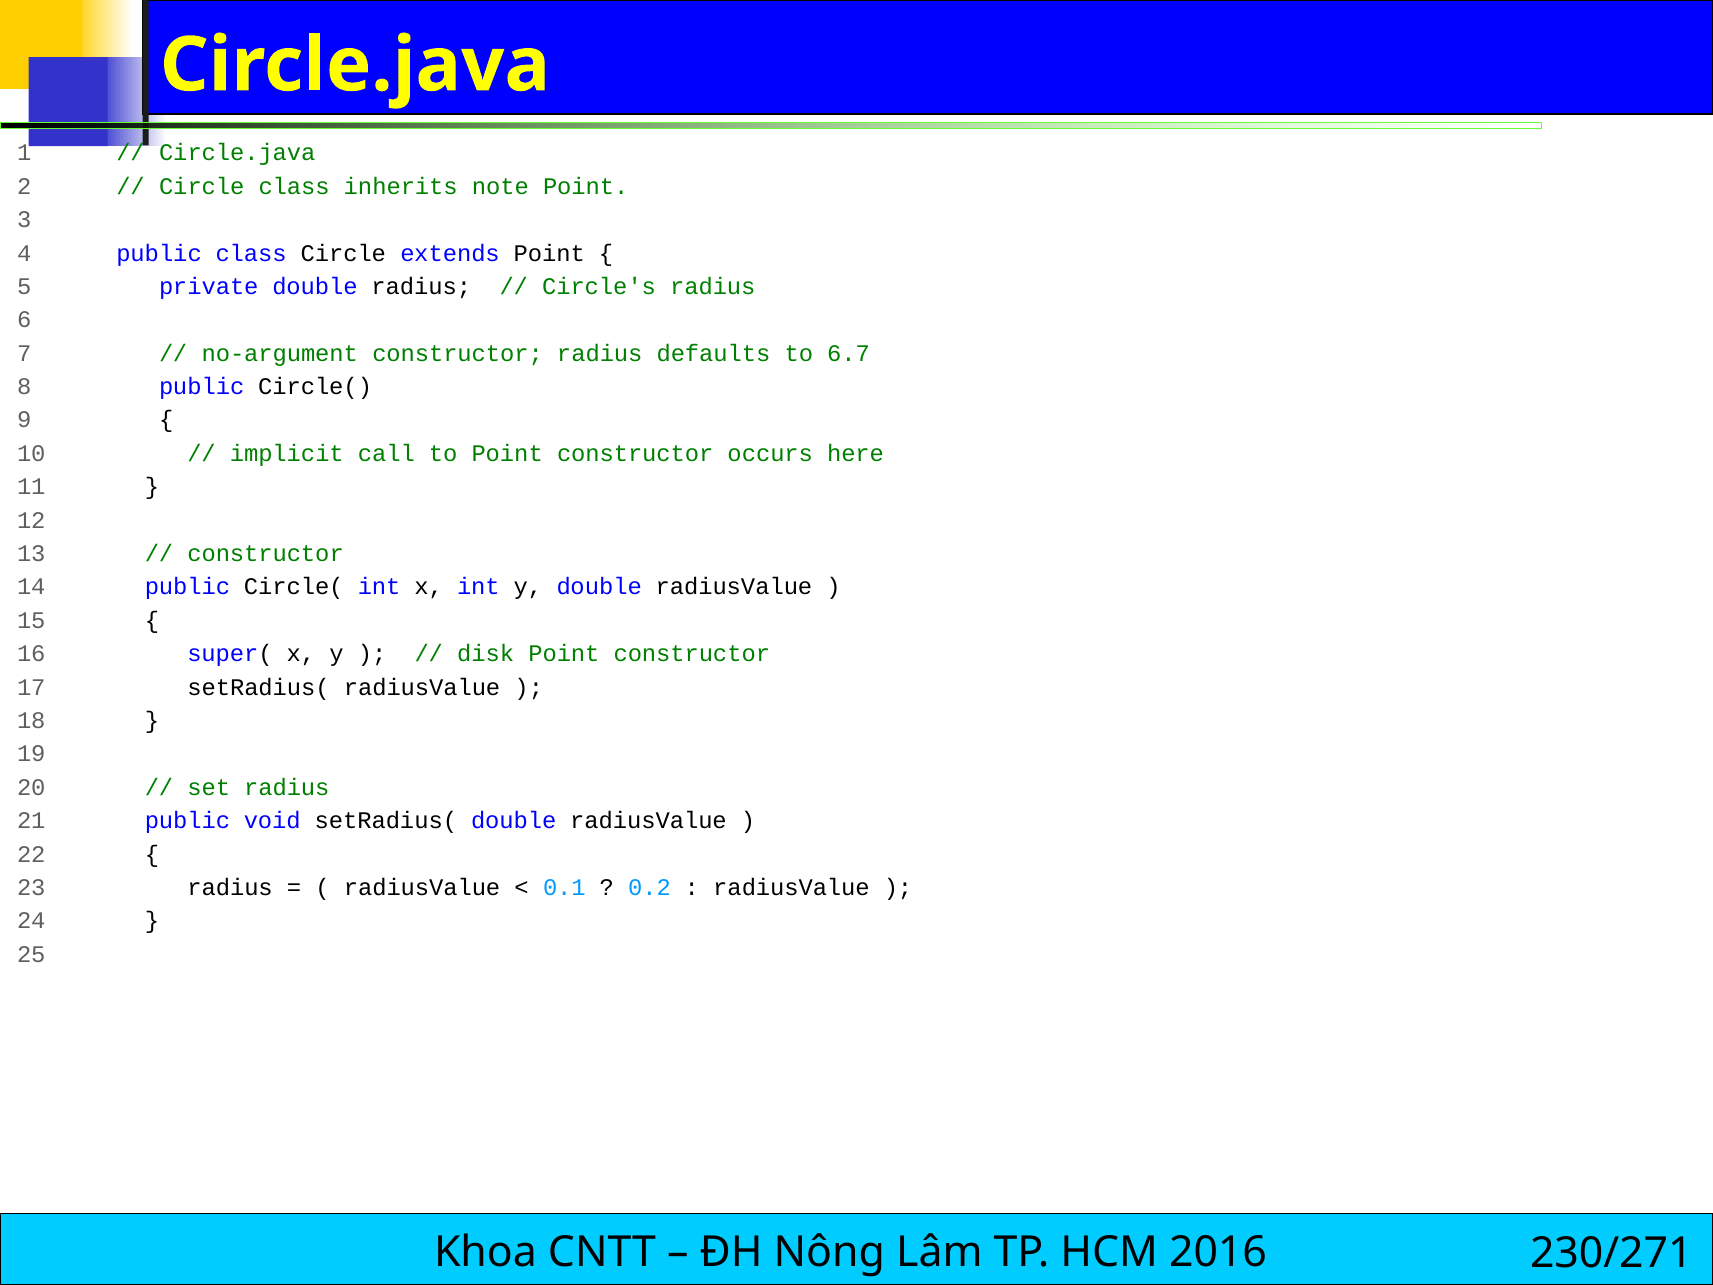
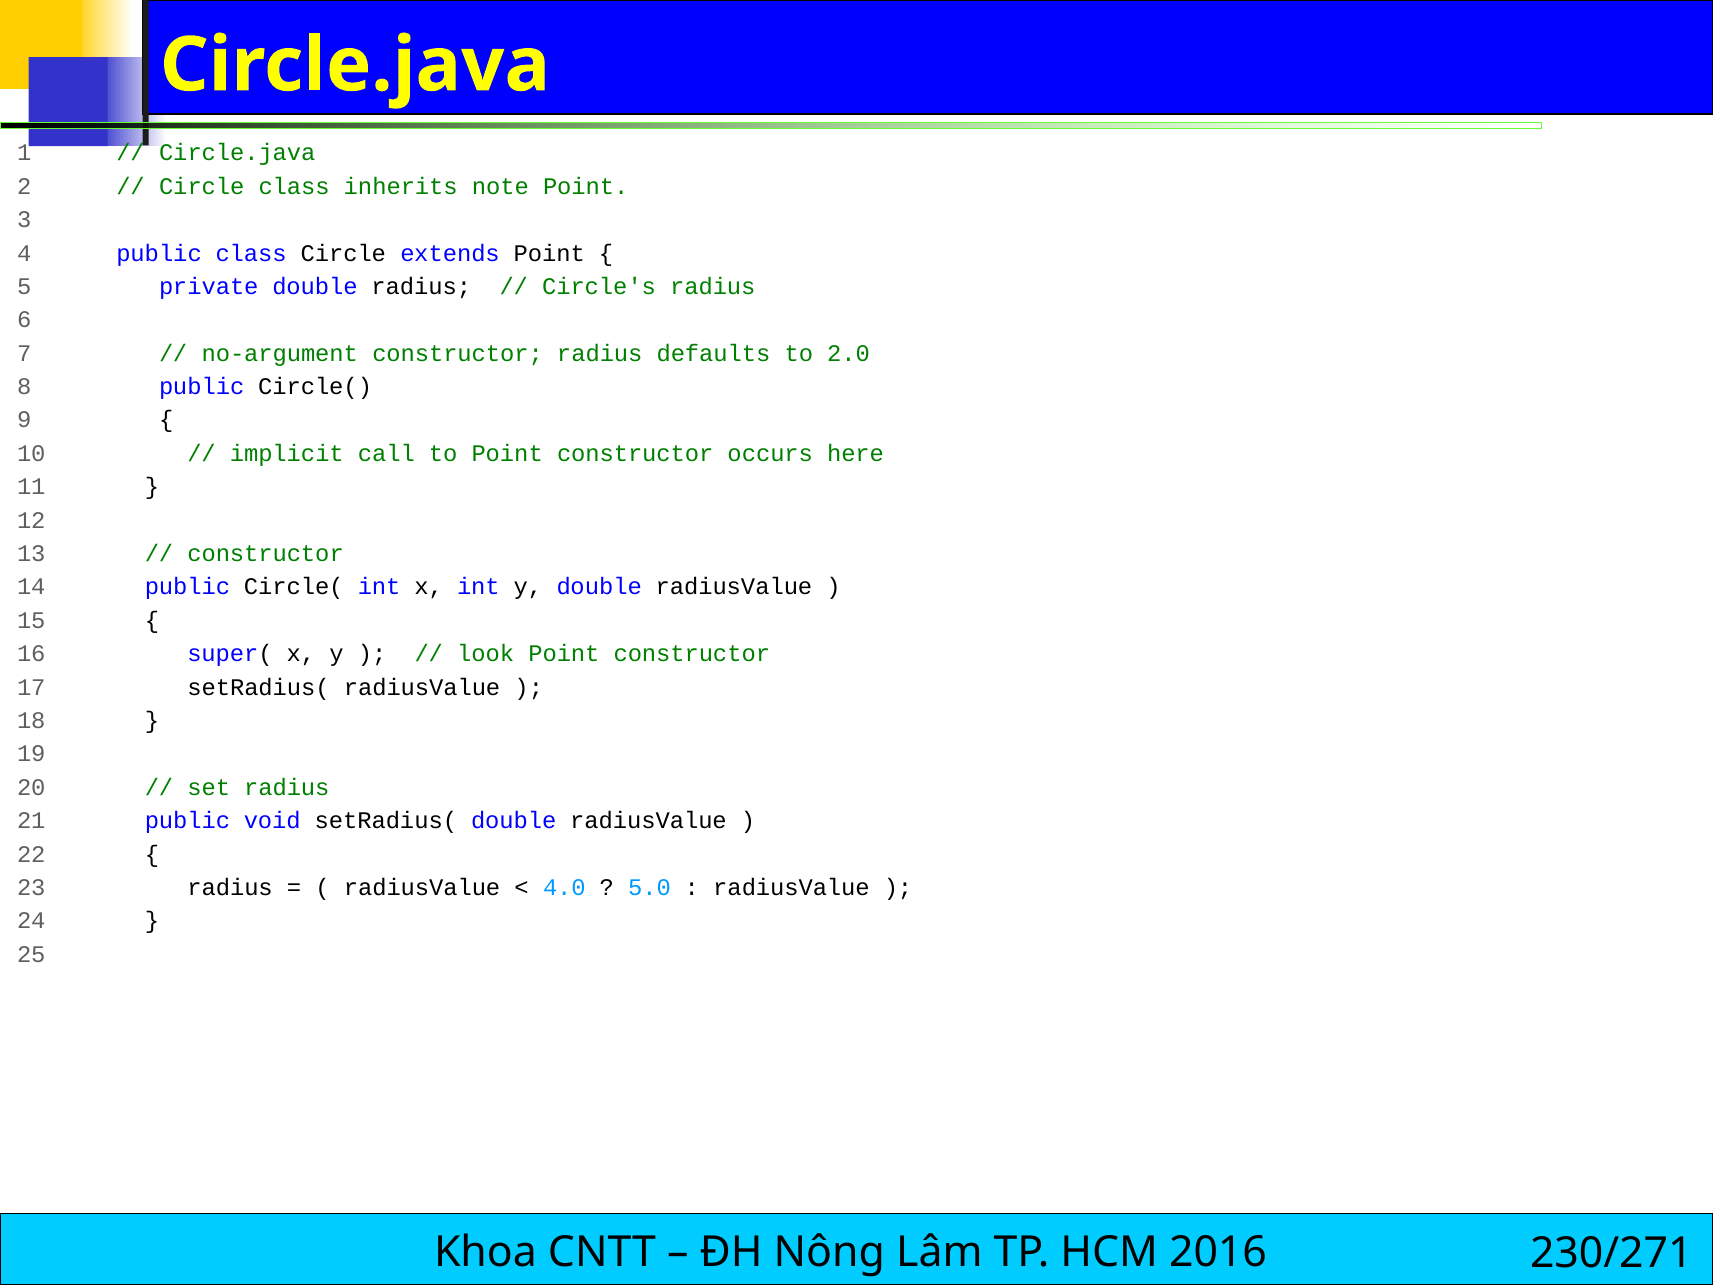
6.7: 6.7 -> 2.0
disk: disk -> look
0.1: 0.1 -> 4.0
0.2: 0.2 -> 5.0
